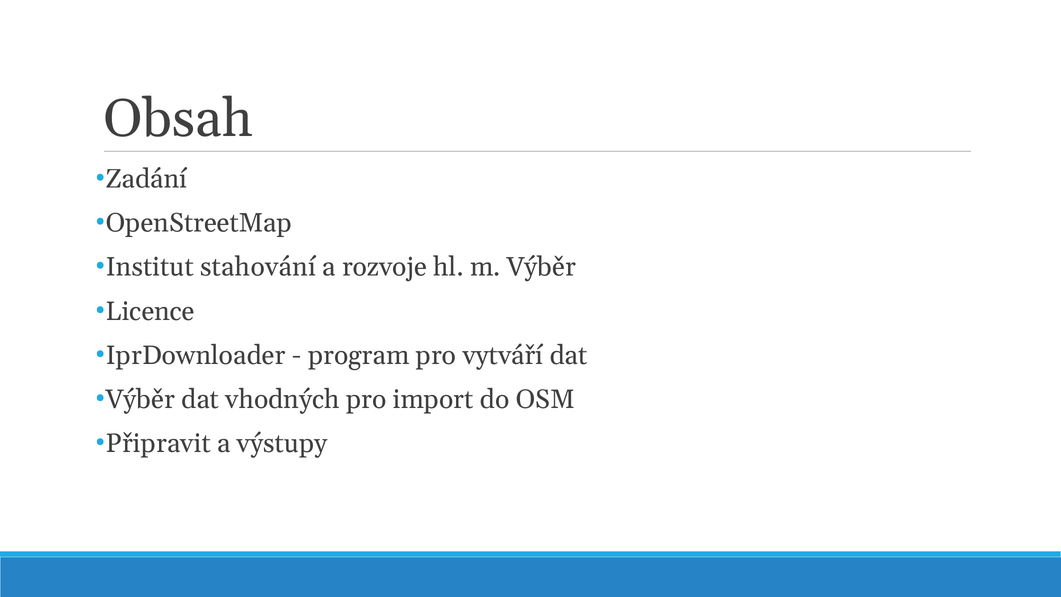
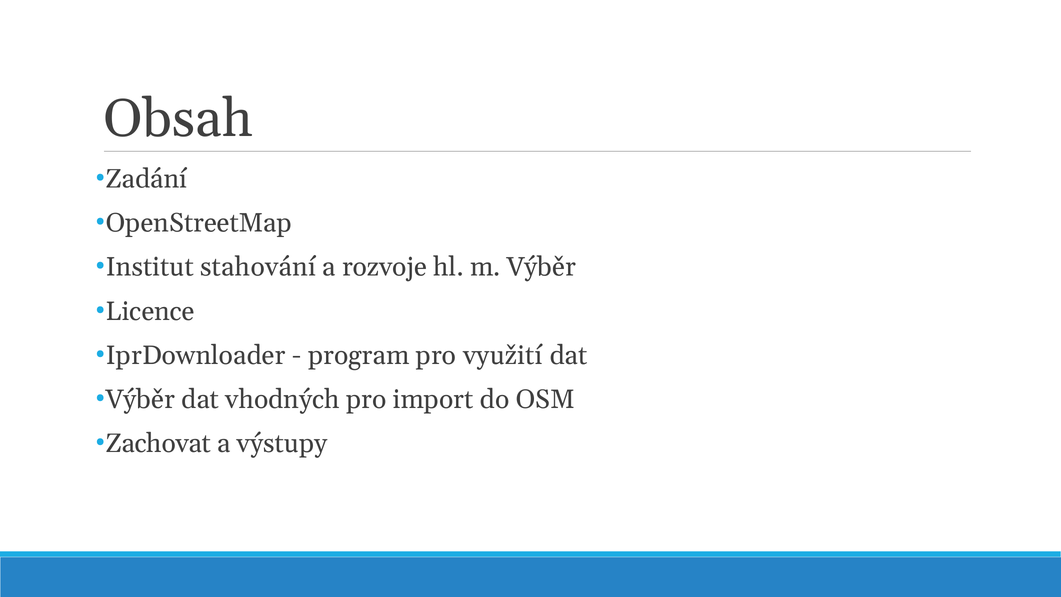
vytváří: vytváří -> využití
Připravit: Připravit -> Zachovat
